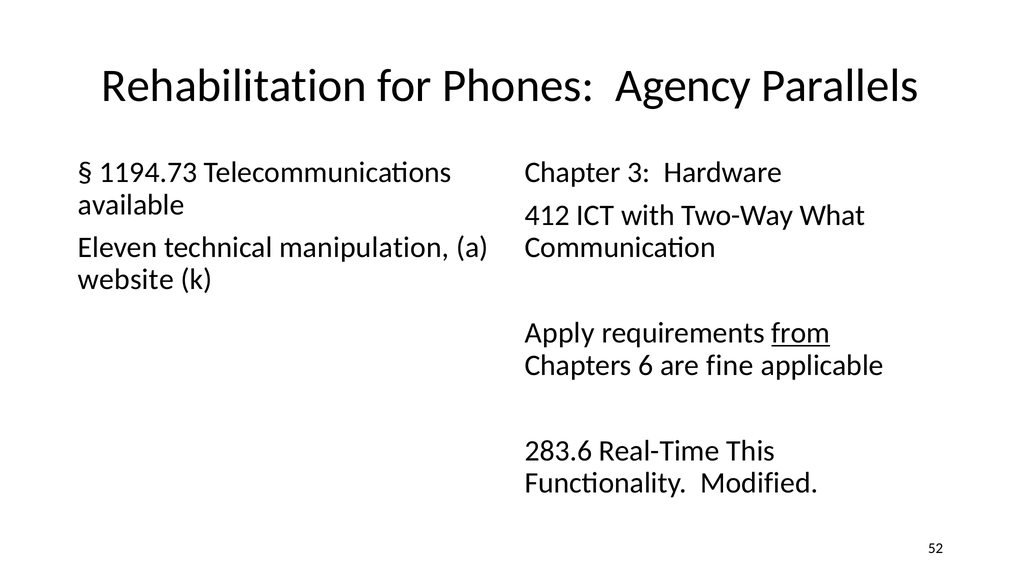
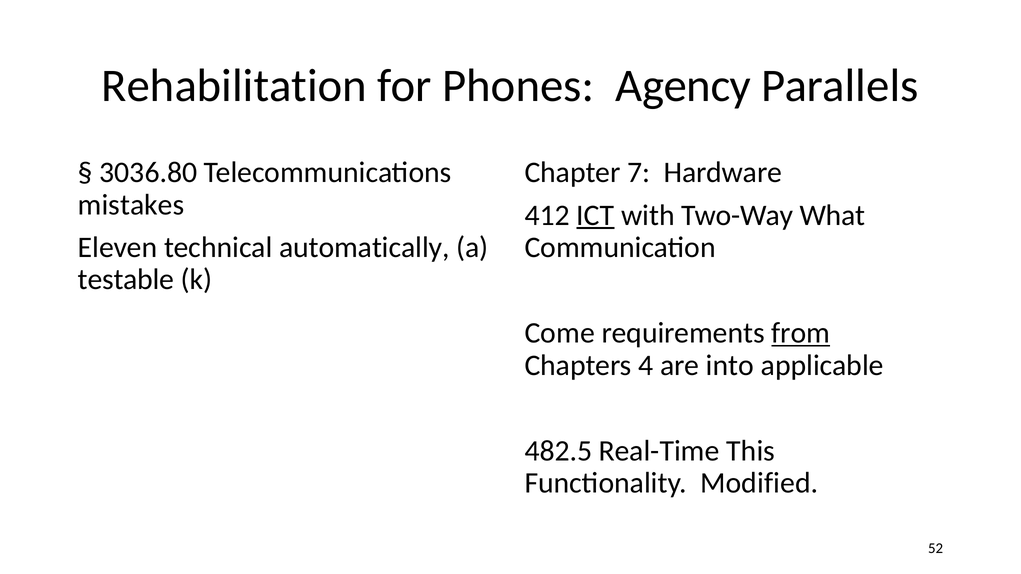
1194.73: 1194.73 -> 3036.80
3: 3 -> 7
available: available -> mistakes
ICT underline: none -> present
manipulation: manipulation -> automatically
website: website -> testable
Apply: Apply -> Come
6: 6 -> 4
fine: fine -> into
283.6: 283.6 -> 482.5
